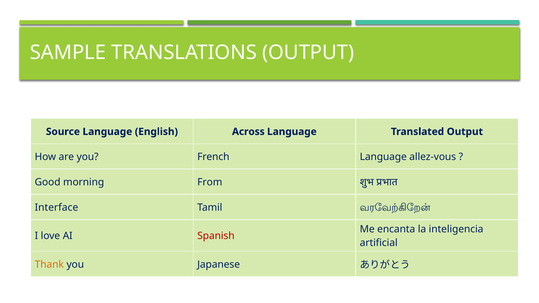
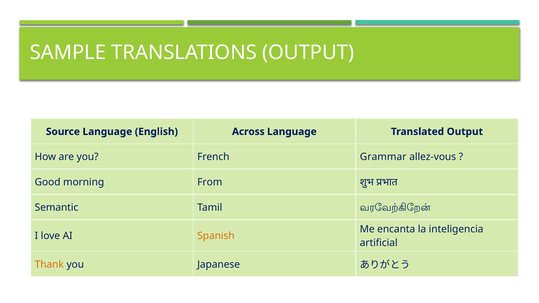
French Language: Language -> Grammar
Interface: Interface -> Semantic
Spanish colour: red -> orange
